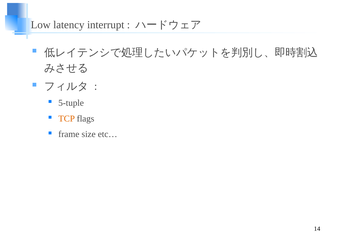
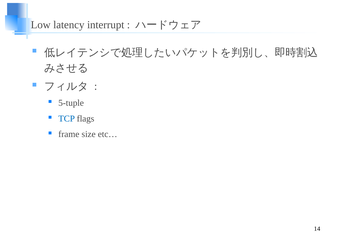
TCP colour: orange -> blue
